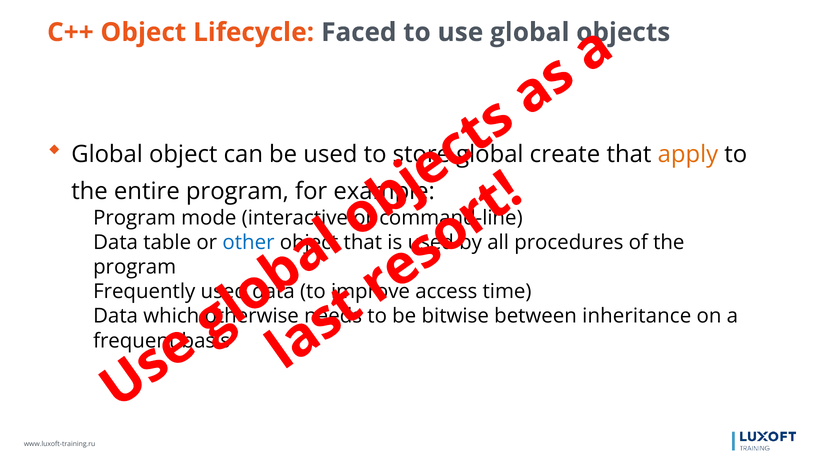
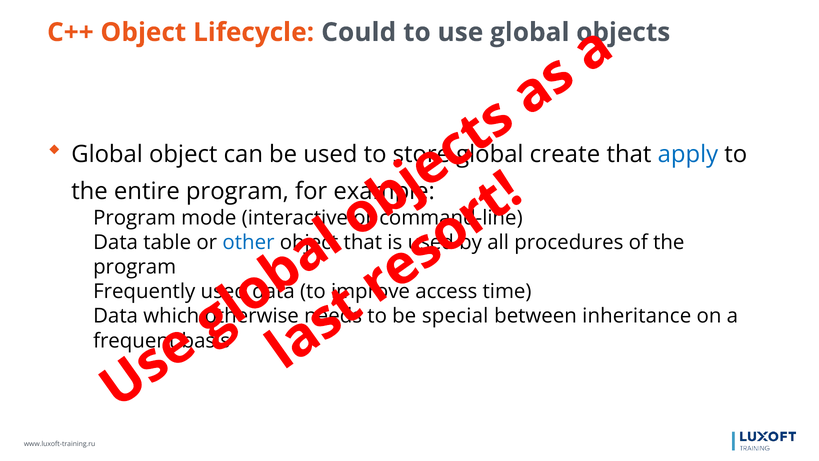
Faced: Faced -> Could
apply colour: orange -> blue
bitwise: bitwise -> special
